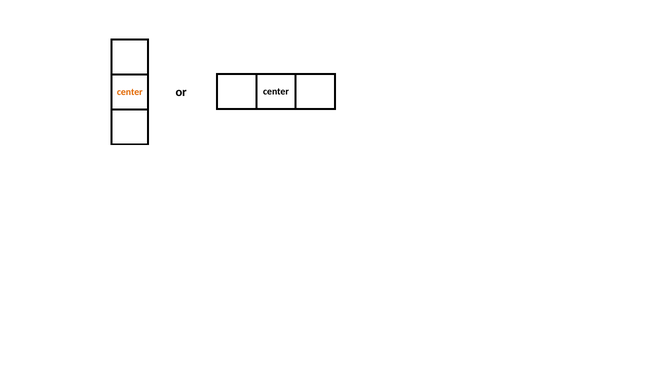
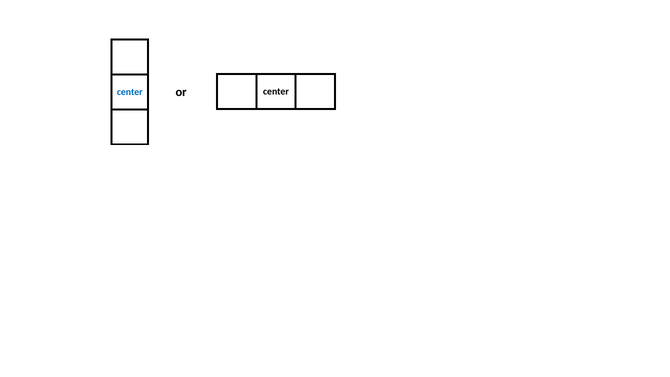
center at (130, 92) colour: orange -> blue
